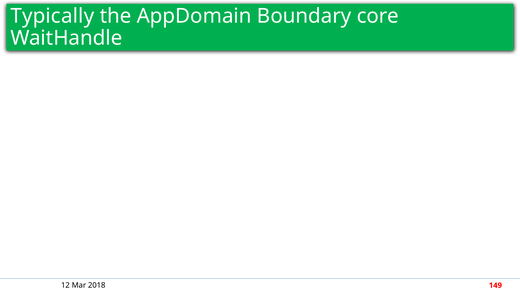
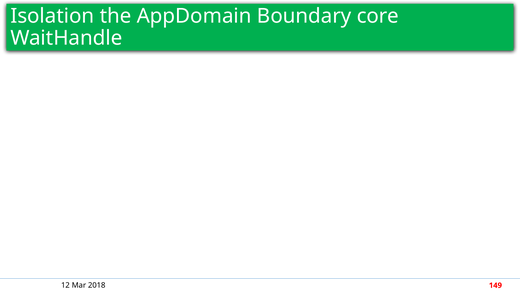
Typically: Typically -> Isolation
